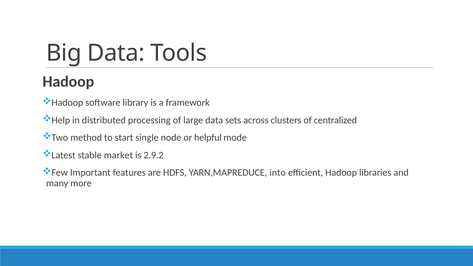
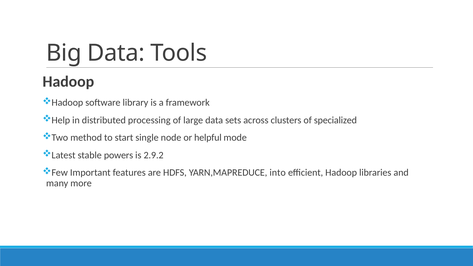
centralized: centralized -> specialized
market: market -> powers
